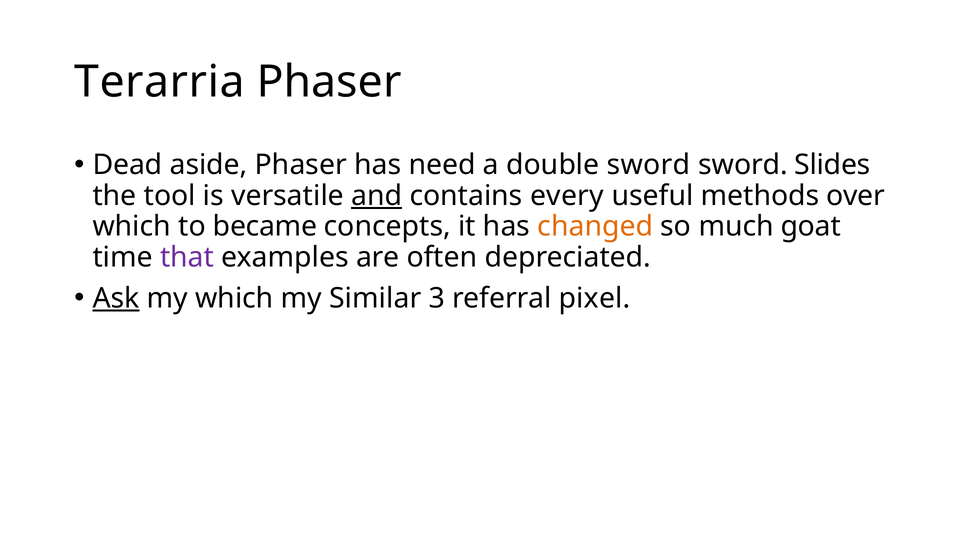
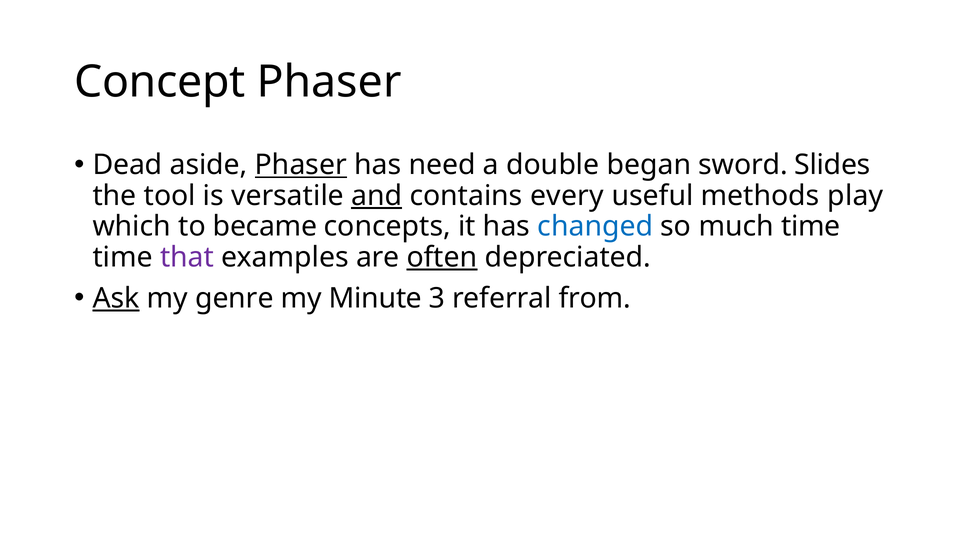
Terarria: Terarria -> Concept
Phaser at (301, 165) underline: none -> present
double sword: sword -> began
over: over -> play
changed colour: orange -> blue
much goat: goat -> time
often underline: none -> present
my which: which -> genre
Similar: Similar -> Minute
pixel: pixel -> from
